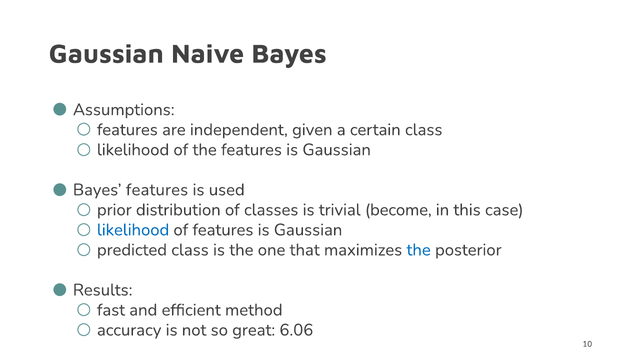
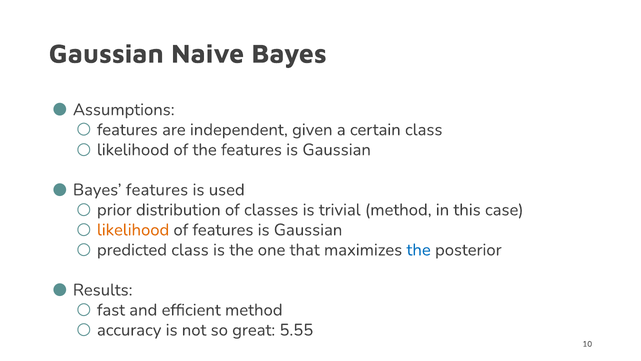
trivial become: become -> method
likelihood at (133, 230) colour: blue -> orange
6.06: 6.06 -> 5.55
